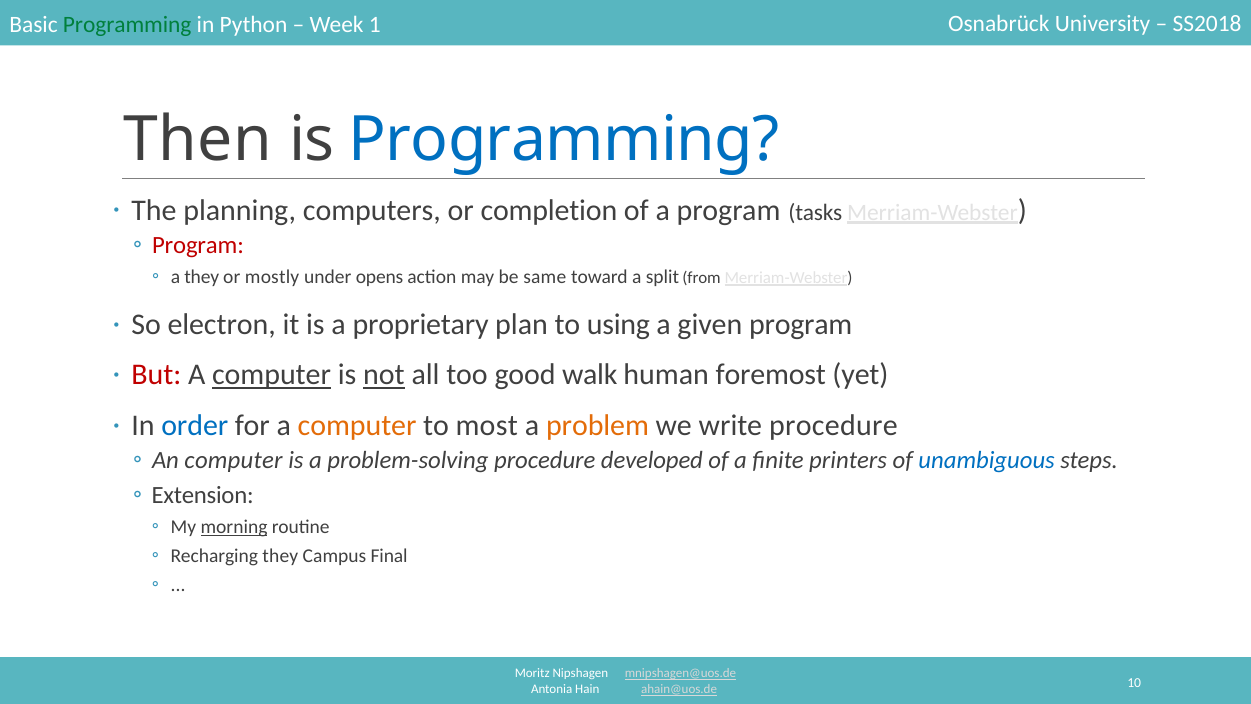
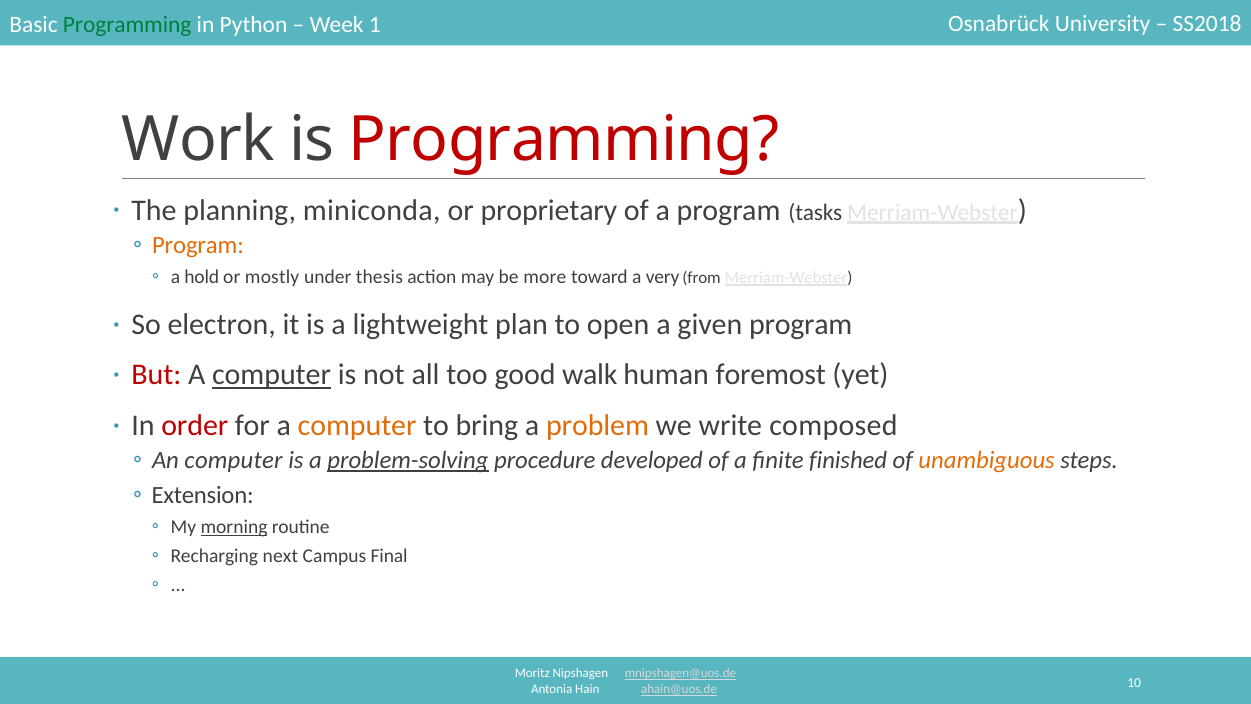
Then: Then -> Work
Programming at (564, 140) colour: blue -> red
computers: computers -> miniconda
completion: completion -> proprietary
Program at (198, 245) colour: red -> orange
a they: they -> hold
opens: opens -> thesis
same: same -> more
split: split -> very
proprietary: proprietary -> lightweight
using: using -> open
not underline: present -> none
order colour: blue -> red
most: most -> bring
write procedure: procedure -> composed
problem-solving underline: none -> present
printers: printers -> finished
unambiguous colour: blue -> orange
Recharging they: they -> next
